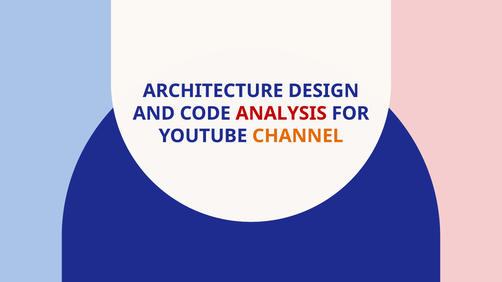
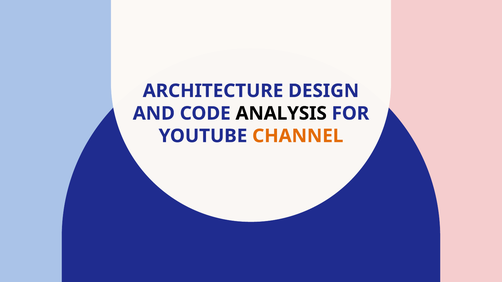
ANALYSIS colour: red -> black
